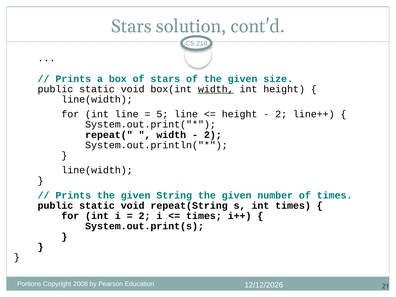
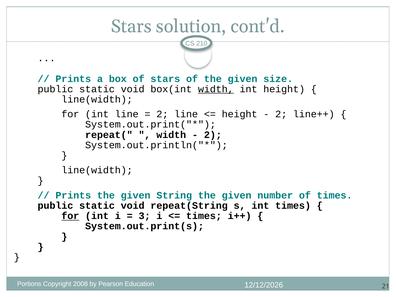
5 at (162, 114): 5 -> 2
for at (70, 216) underline: none -> present
2 at (145, 216): 2 -> 3
